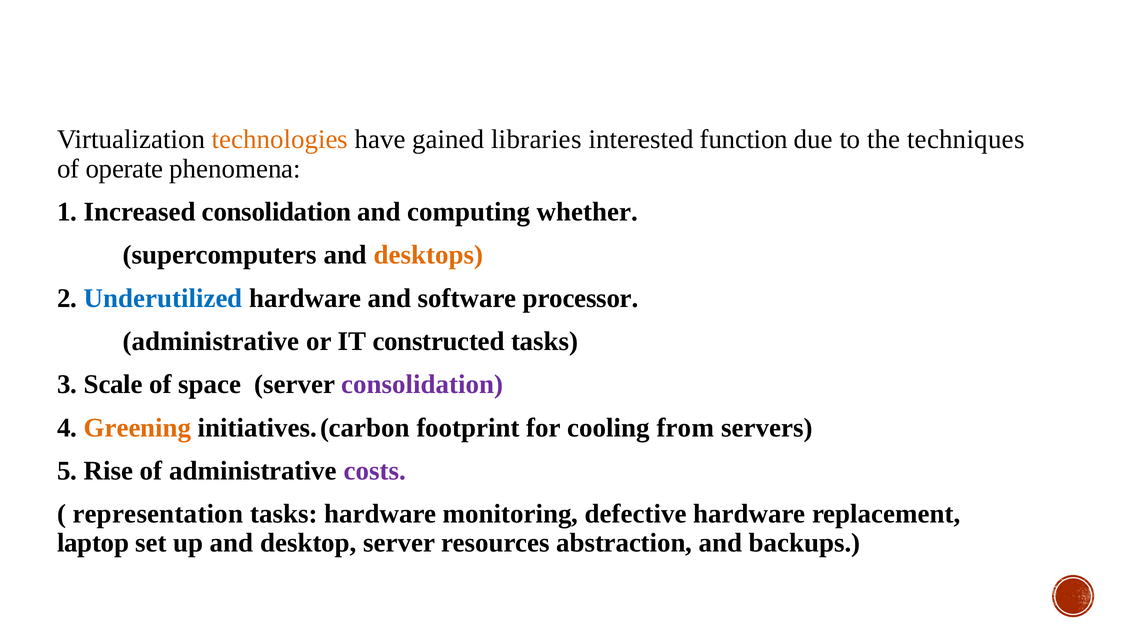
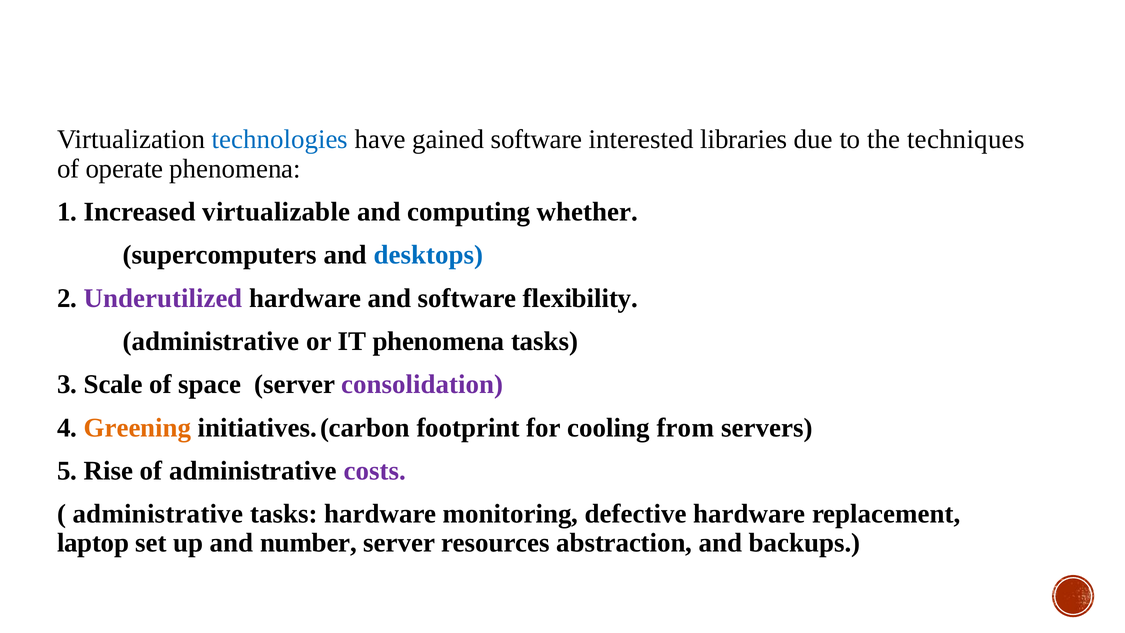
technologies colour: orange -> blue
gained libraries: libraries -> software
function: function -> libraries
Increased consolidation: consolidation -> virtualizable
desktops colour: orange -> blue
Underutilized colour: blue -> purple
processor: processor -> flexibility
IT constructed: constructed -> phenomena
representation at (158, 514): representation -> administrative
desktop: desktop -> number
